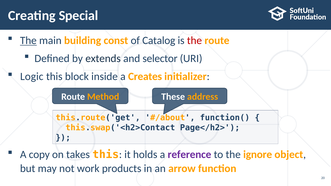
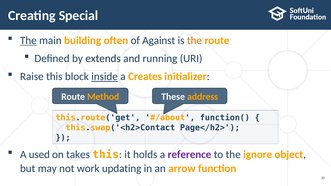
const: const -> often
Catalog: Catalog -> Against
the at (194, 41) colour: red -> orange
selector: selector -> running
Logic: Logic -> Raise
inside underline: none -> present
copy: copy -> used
products: products -> updating
